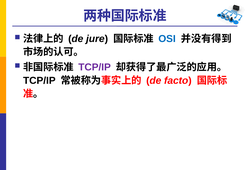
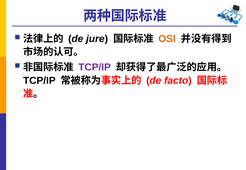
OSI colour: blue -> orange
